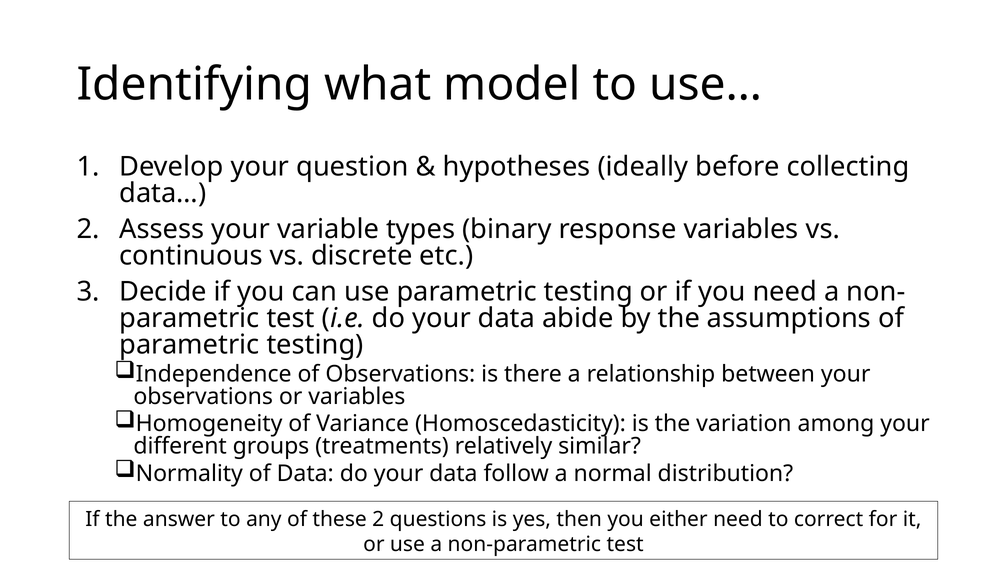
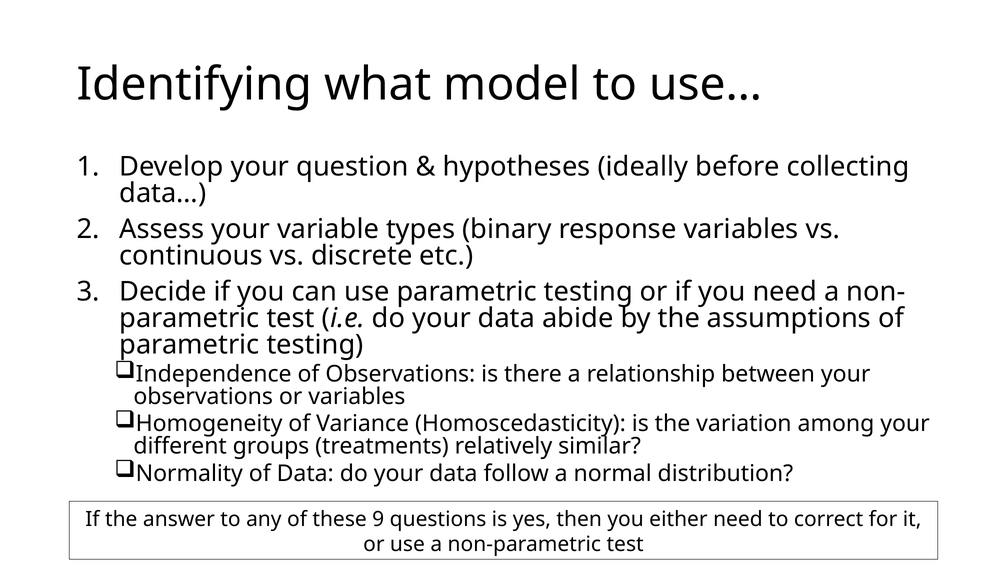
these 2: 2 -> 9
